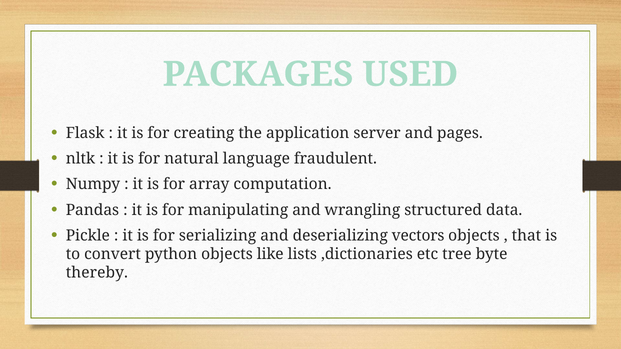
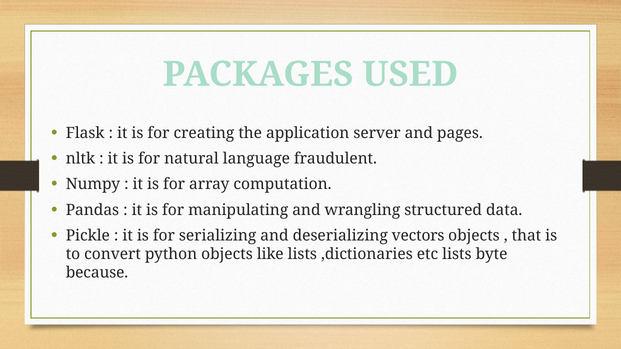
etc tree: tree -> lists
thereby: thereby -> because
